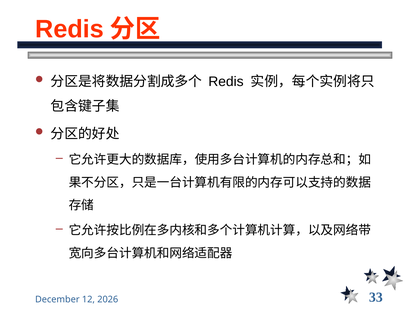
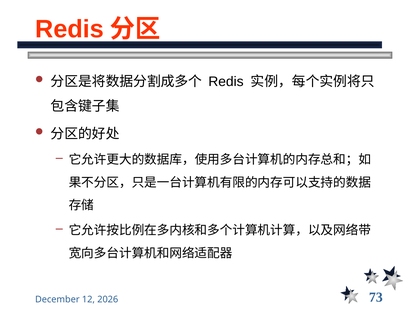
33: 33 -> 73
